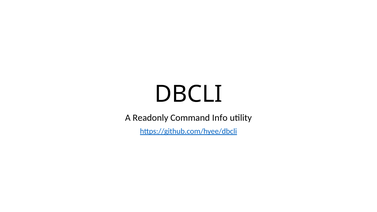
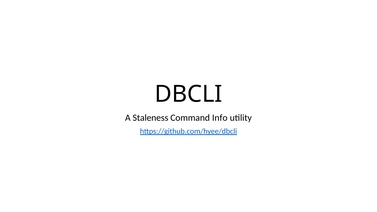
Readonly: Readonly -> Staleness
